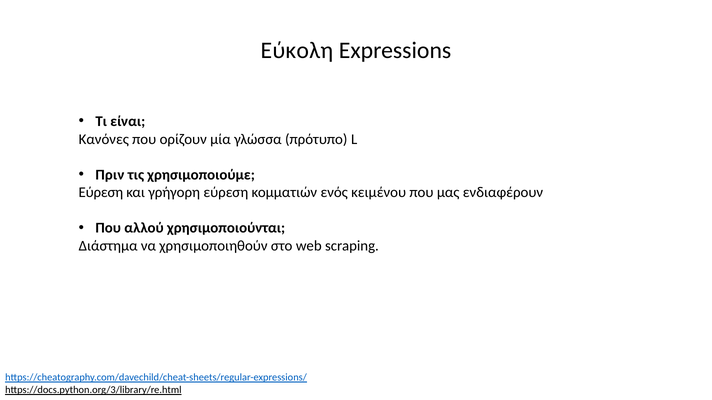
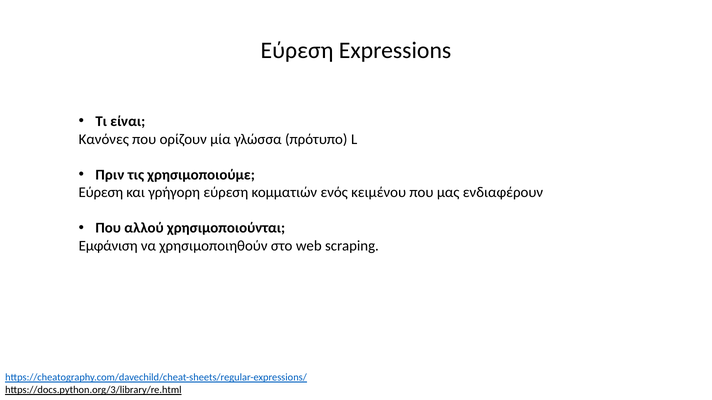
Εύκολη at (297, 51): Εύκολη -> Εύρεση
Διάστημα: Διάστημα -> Εμφάνιση
